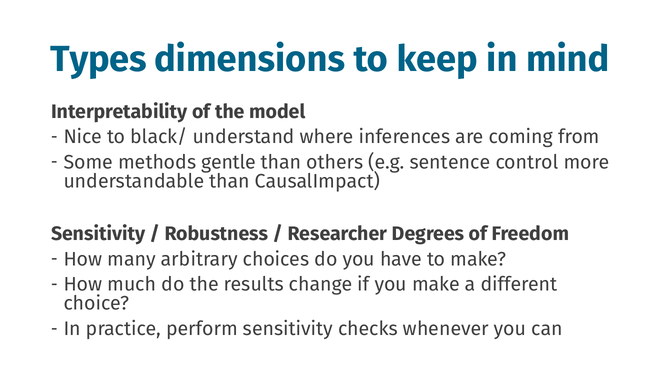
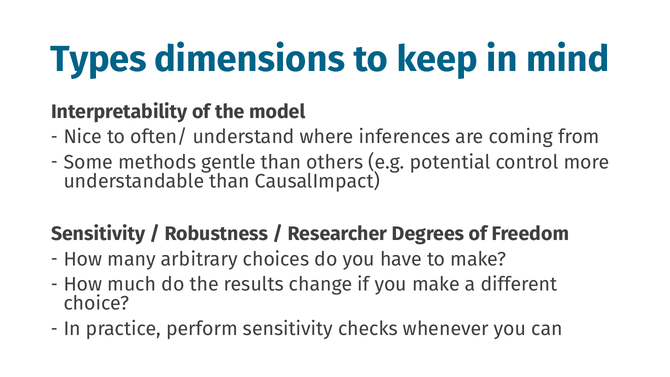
black/: black/ -> often/
sentence: sentence -> potential
